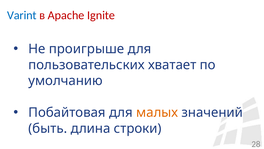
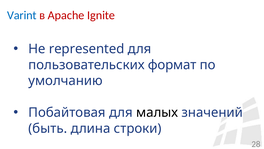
проигрыше: проигрыше -> represented
хватает: хватает -> формат
малых colour: orange -> black
